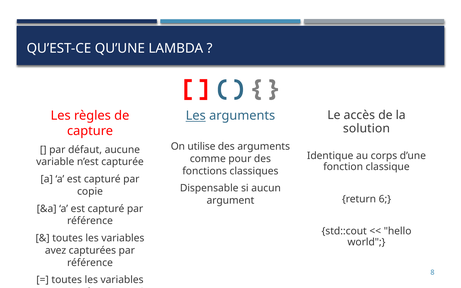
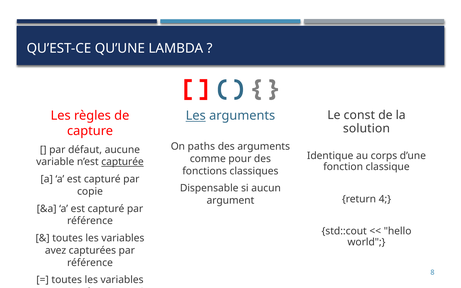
accès: accès -> const
utilise: utilise -> paths
capturée underline: none -> present
6: 6 -> 4
